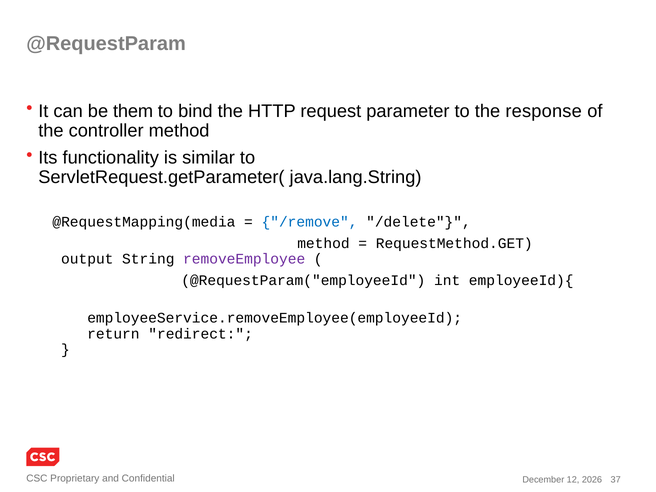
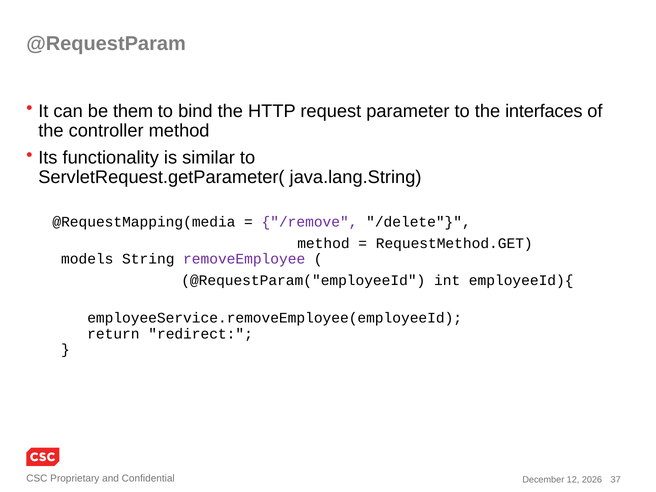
response: response -> interfaces
/remove colour: blue -> purple
output: output -> models
